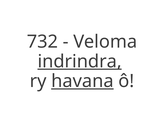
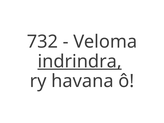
havana underline: present -> none
